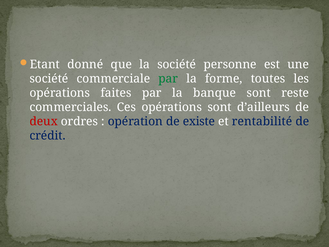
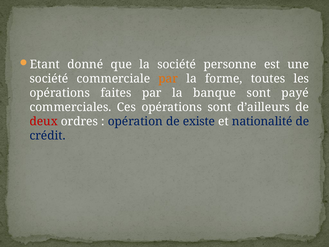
par at (168, 79) colour: green -> orange
reste: reste -> payé
rentabilité: rentabilité -> nationalité
